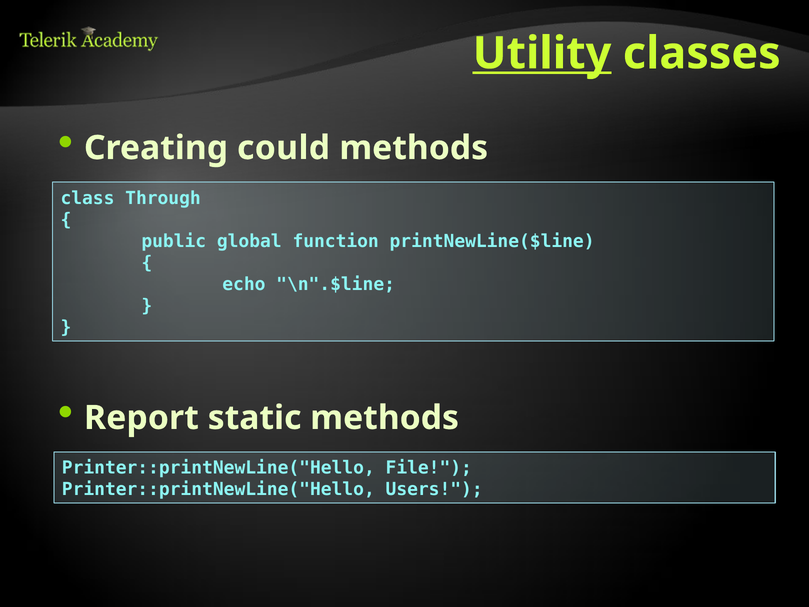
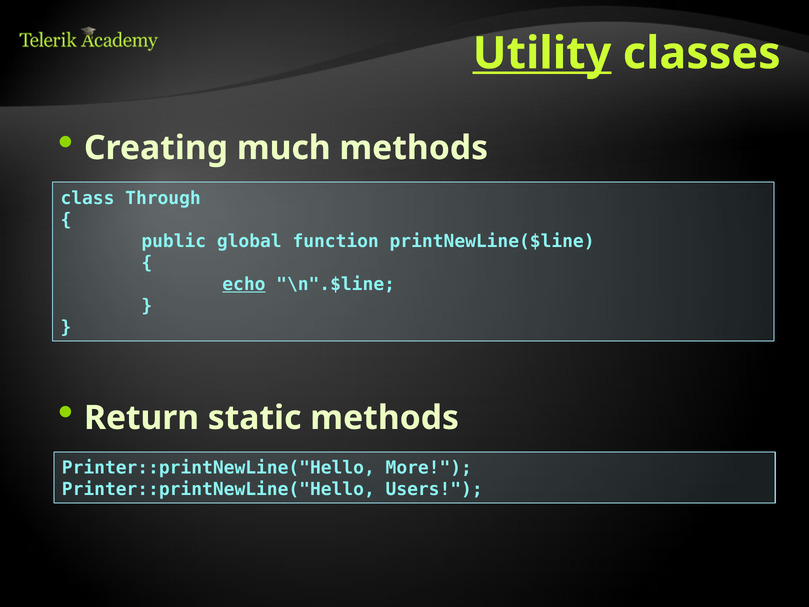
could: could -> much
echo underline: none -> present
Report: Report -> Return
File: File -> More
